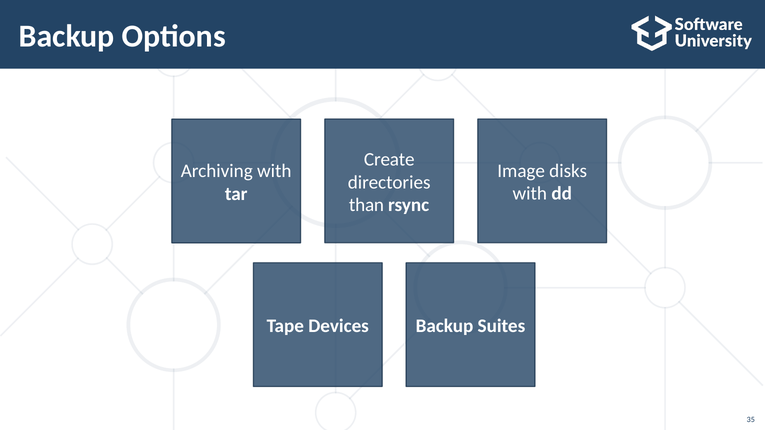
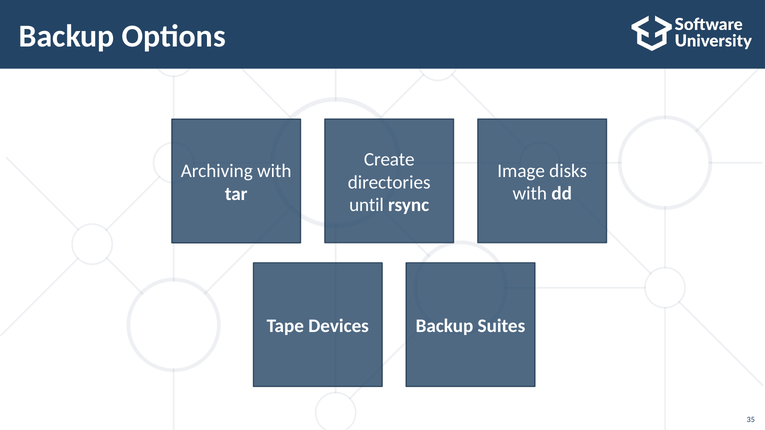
than: than -> until
